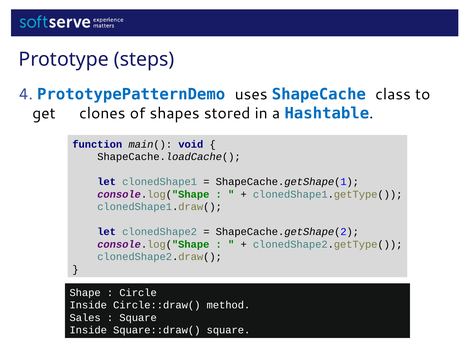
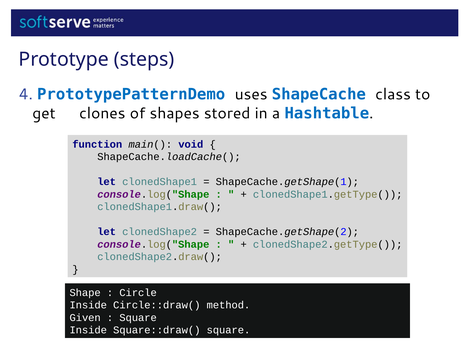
Sales: Sales -> Given
